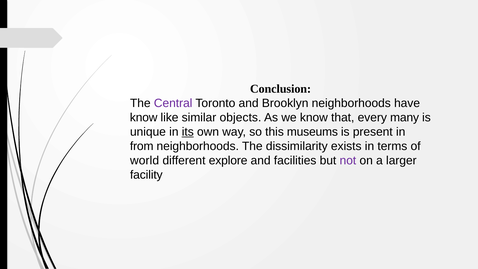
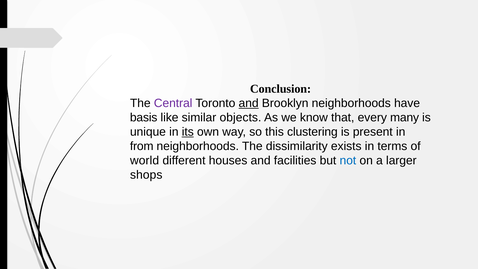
and at (249, 103) underline: none -> present
know at (144, 117): know -> basis
museums: museums -> clustering
explore: explore -> houses
not colour: purple -> blue
facility: facility -> shops
